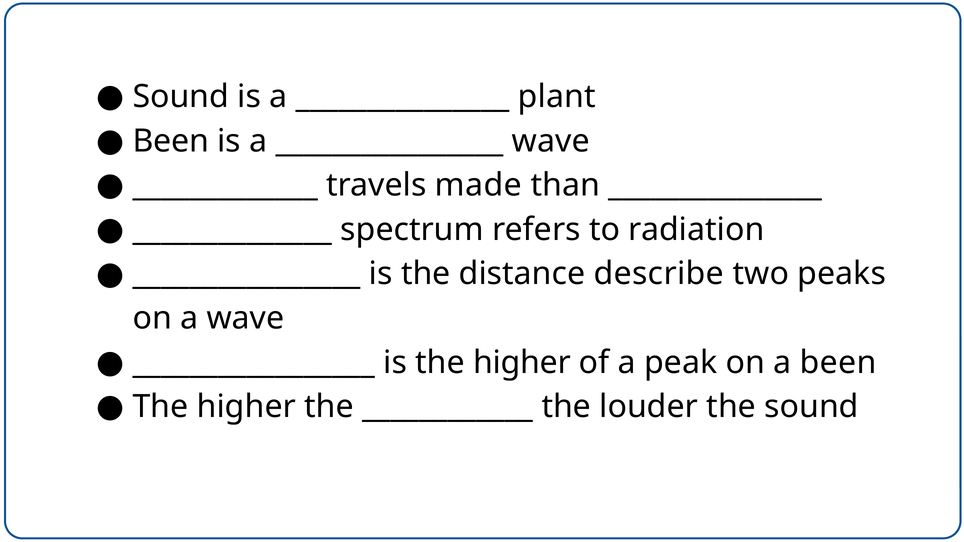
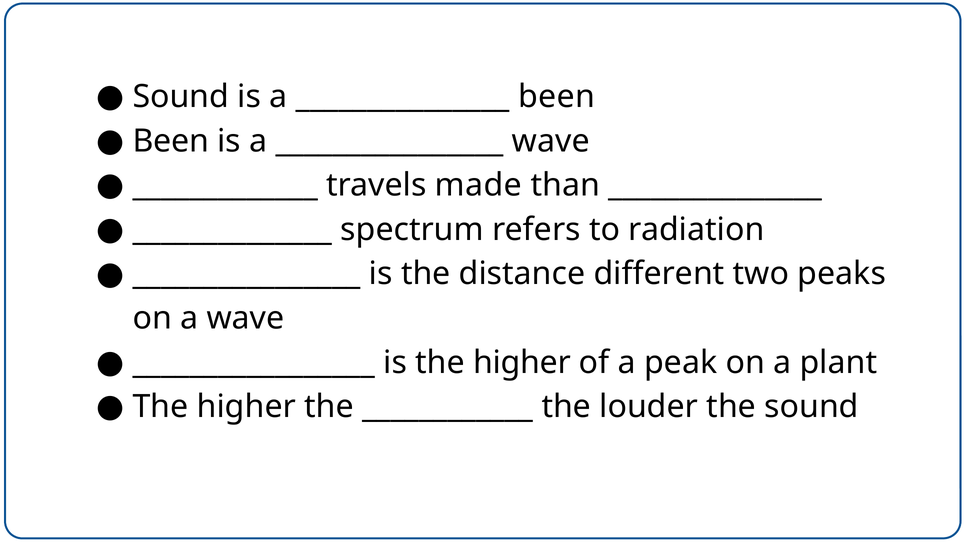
plant at (557, 97): plant -> been
describe: describe -> different
a been: been -> plant
